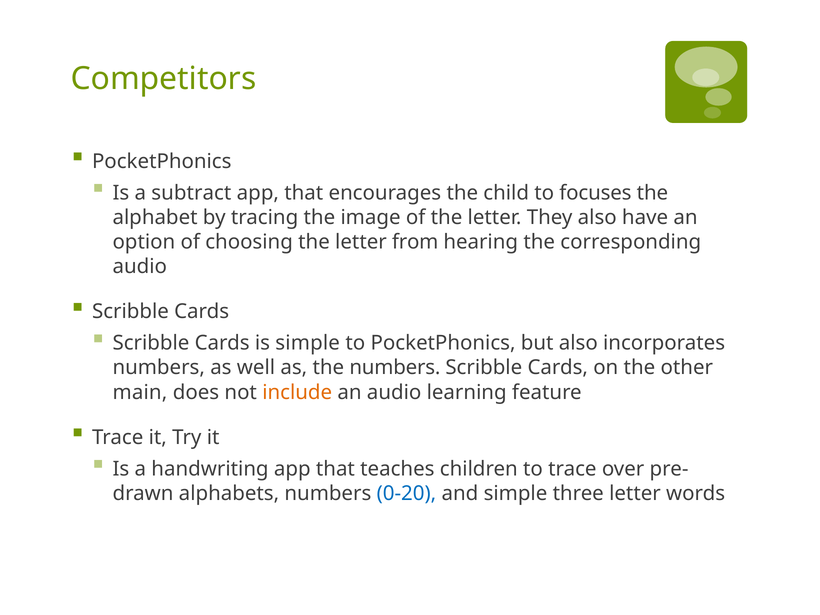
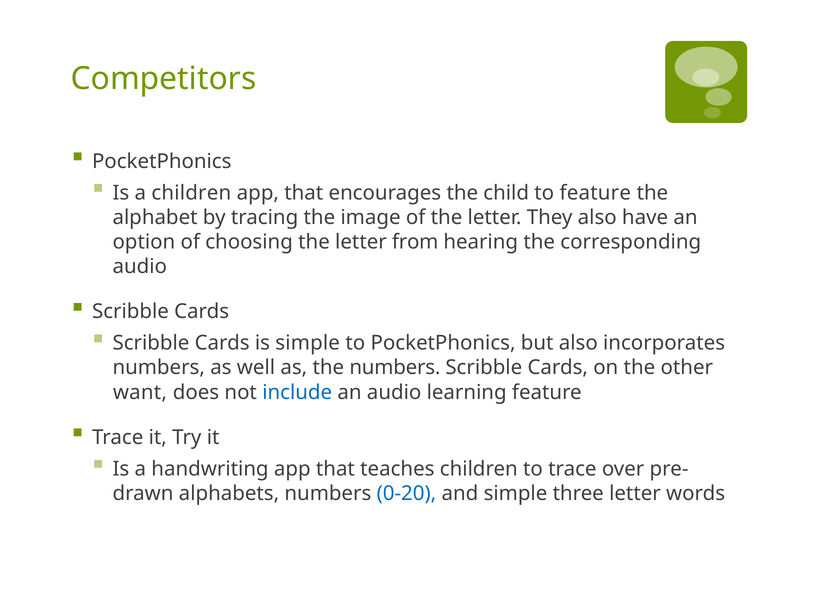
a subtract: subtract -> children
to focuses: focuses -> feature
main: main -> want
include colour: orange -> blue
